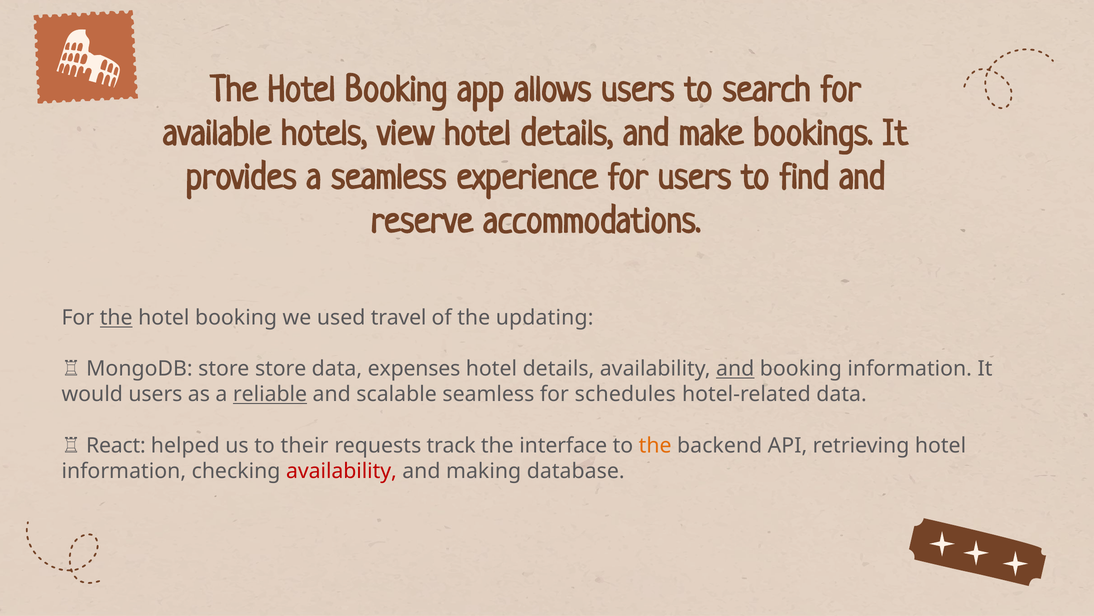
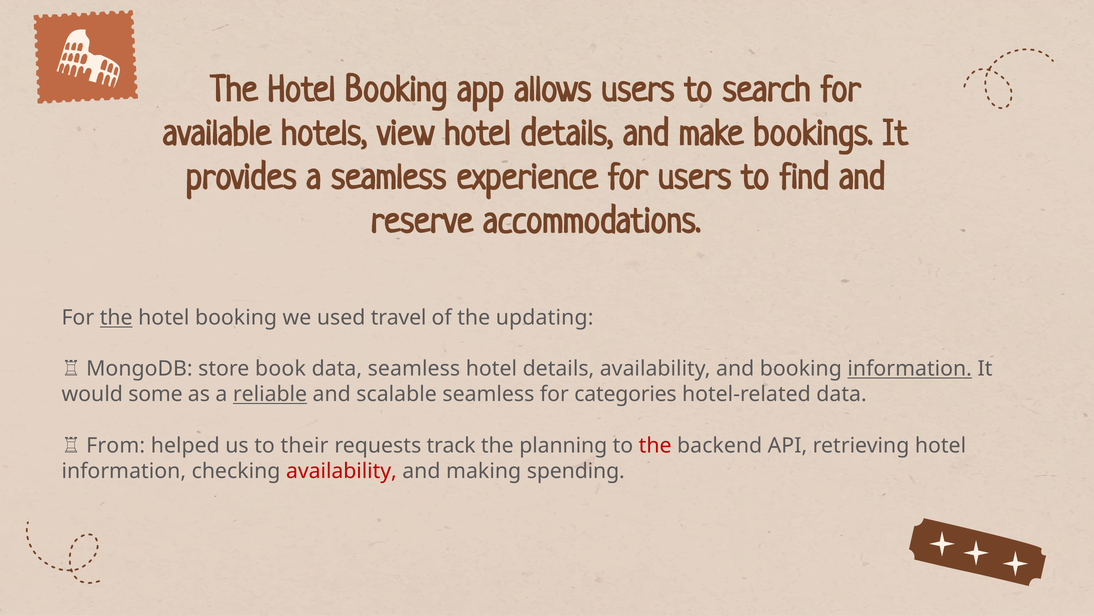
store store: store -> book
data expenses: expenses -> seamless
and at (735, 369) underline: present -> none
information at (910, 369) underline: none -> present
would users: users -> some
schedules: schedules -> categories
React: React -> From
interface: interface -> planning
the at (655, 445) colour: orange -> red
database: database -> spending
